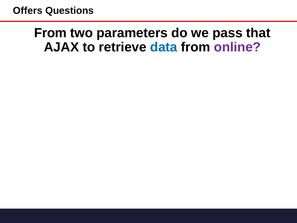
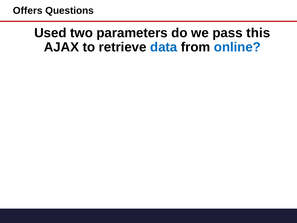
From at (50, 33): From -> Used
that: that -> this
online colour: purple -> blue
